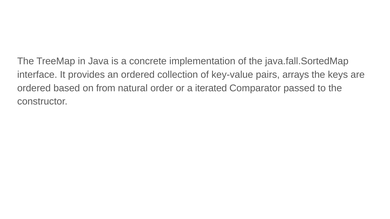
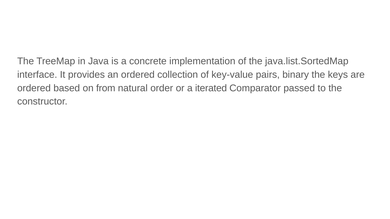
java.fall.SortedMap: java.fall.SortedMap -> java.list.SortedMap
arrays: arrays -> binary
